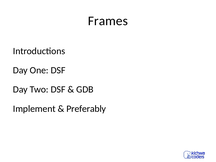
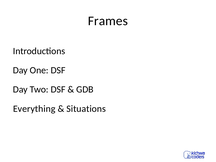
Implement: Implement -> Everything
Preferably: Preferably -> Situations
